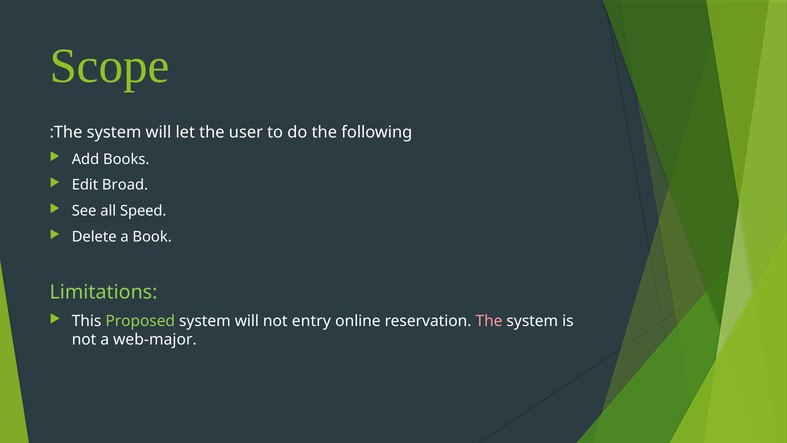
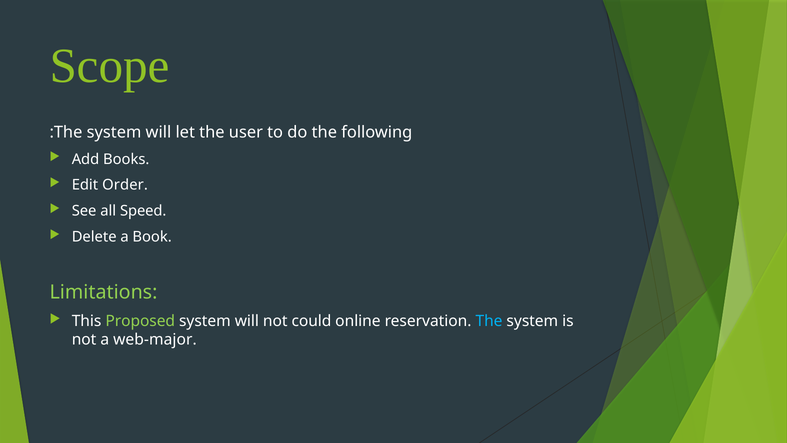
Broad: Broad -> Order
entry: entry -> could
The at (489, 321) colour: pink -> light blue
